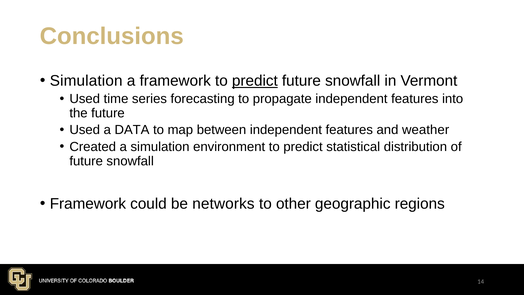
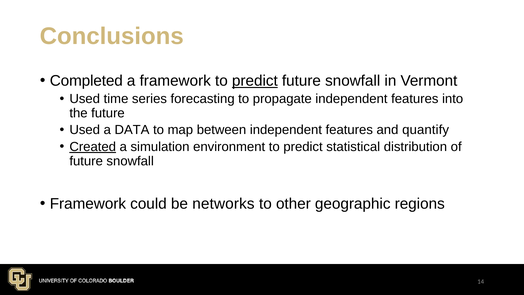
Simulation at (86, 81): Simulation -> Completed
weather: weather -> quantify
Created underline: none -> present
